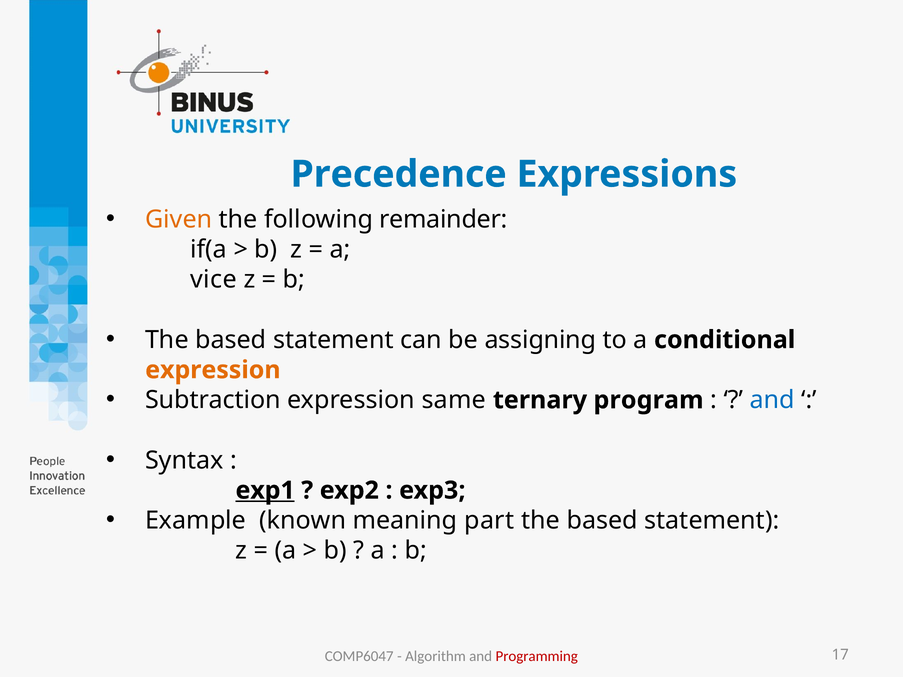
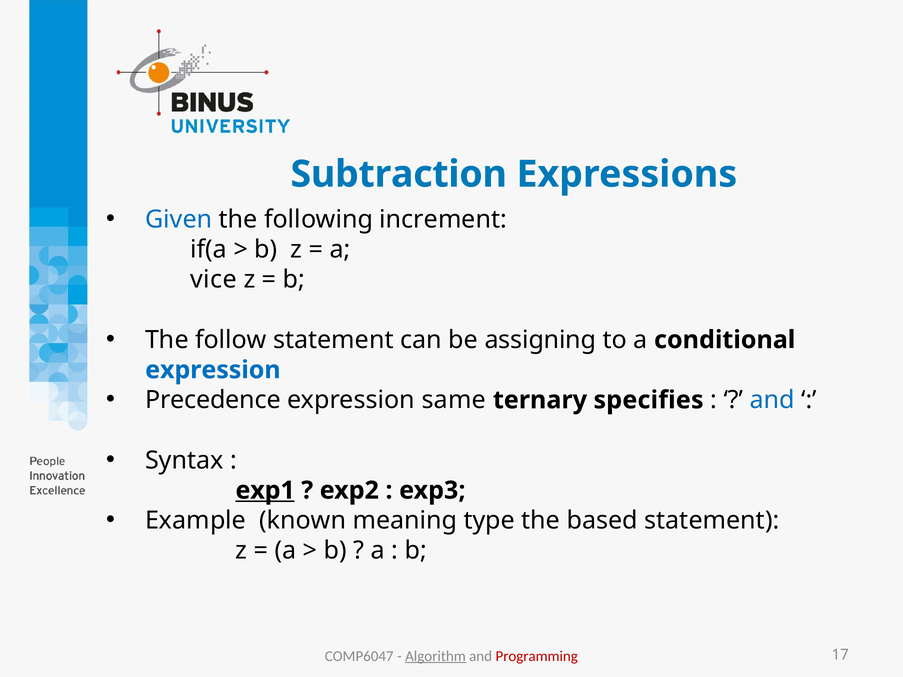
Precedence: Precedence -> Subtraction
Given colour: orange -> blue
remainder: remainder -> increment
based at (231, 340): based -> follow
expression at (213, 370) colour: orange -> blue
Subtraction: Subtraction -> Precedence
program: program -> specifies
part: part -> type
Algorithm underline: none -> present
